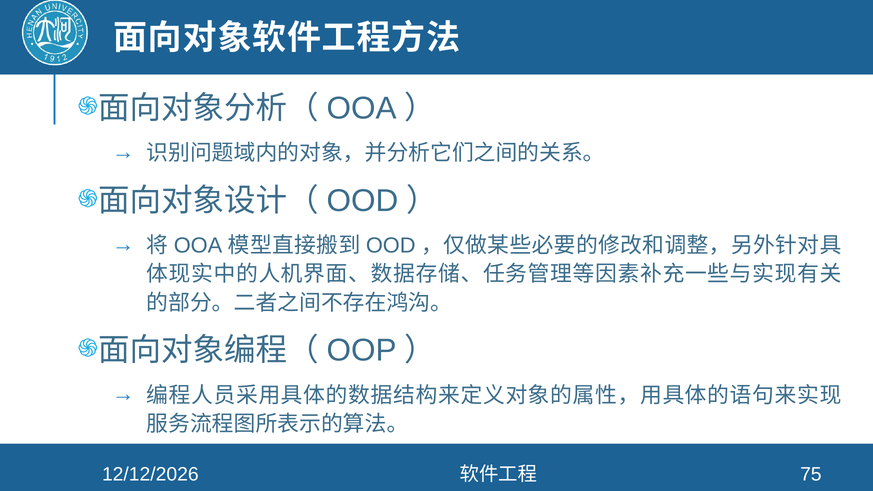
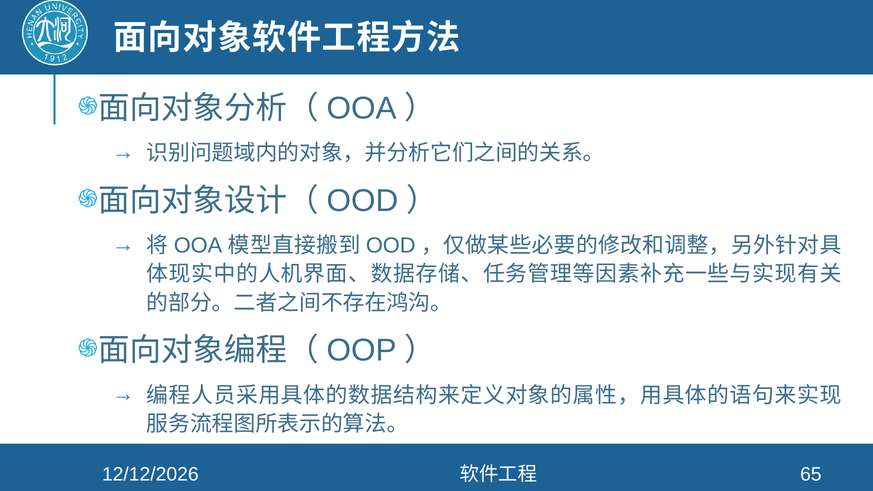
75: 75 -> 65
